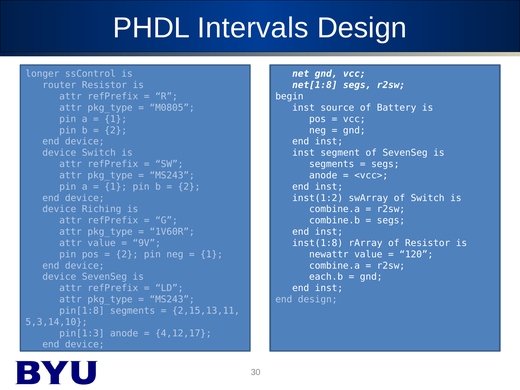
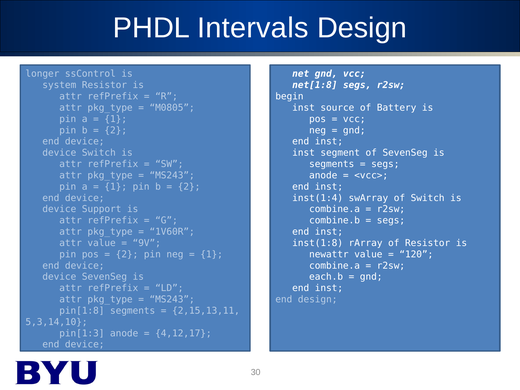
router: router -> system
inst(1:2: inst(1:2 -> inst(1:4
Riching: Riching -> Support
